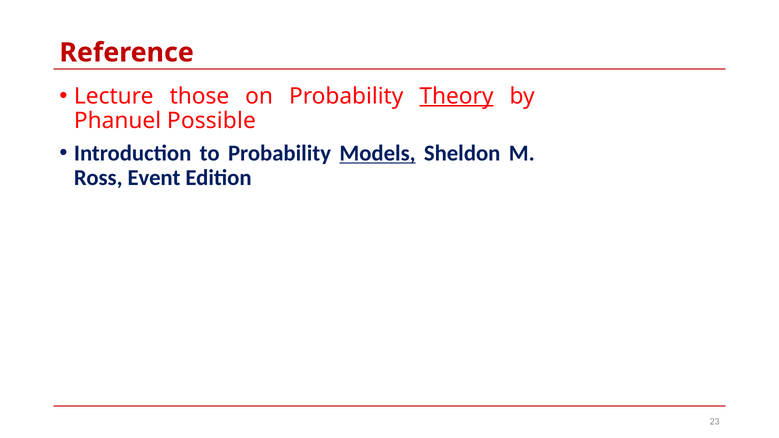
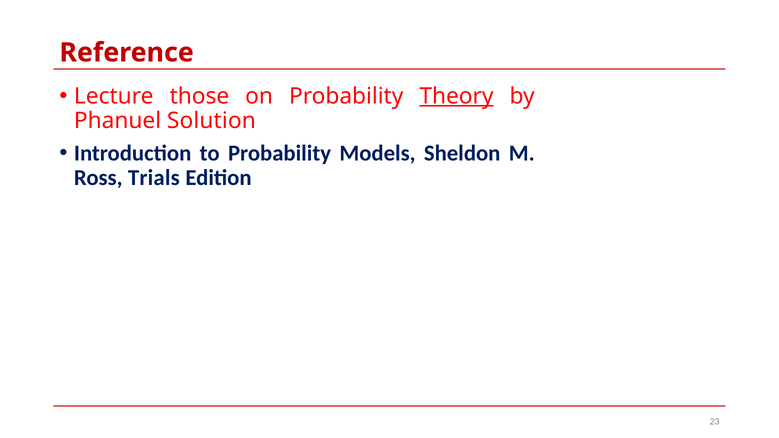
Possible: Possible -> Solution
Models underline: present -> none
Event: Event -> Trials
